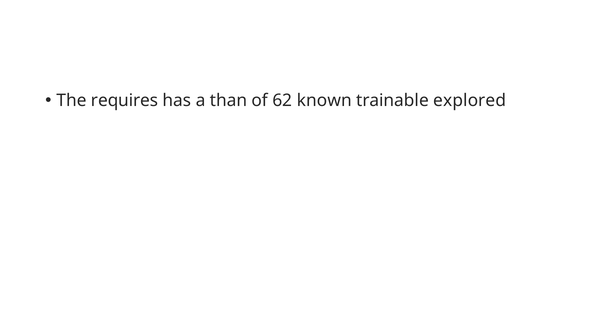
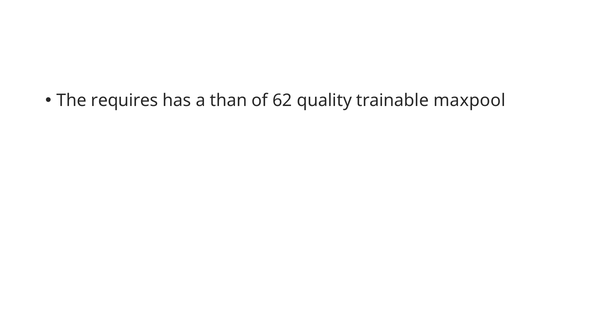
known: known -> quality
explored: explored -> maxpool
